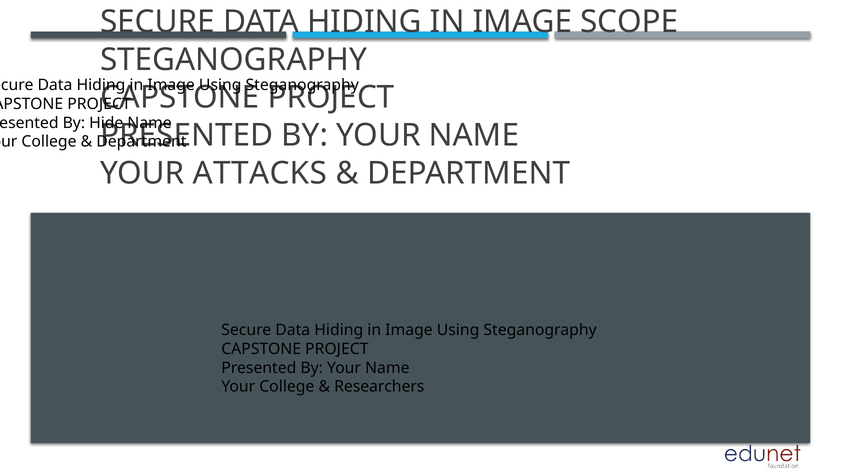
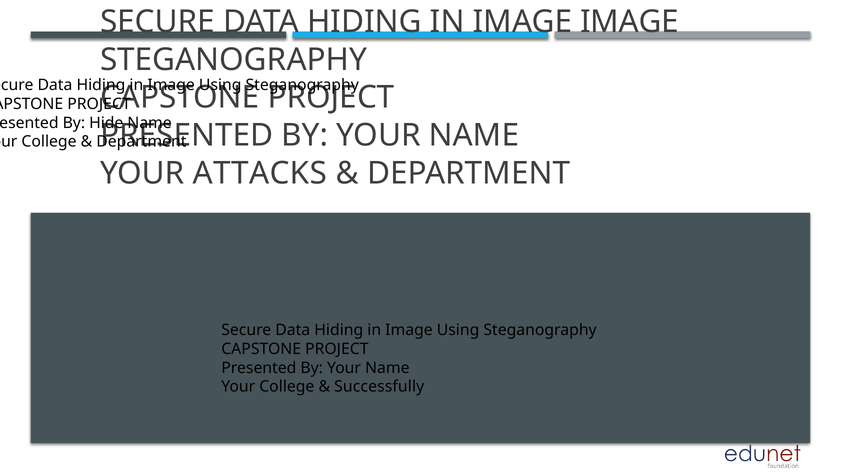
IMAGE SCOPE: SCOPE -> IMAGE
Researchers: Researchers -> Successfully
